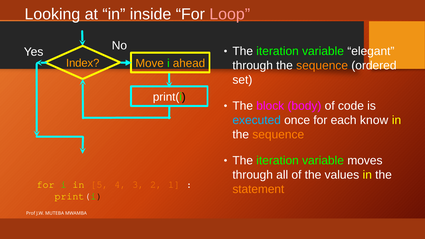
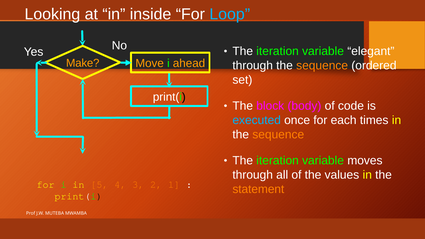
Loop colour: pink -> light blue
Index: Index -> Make
know: know -> times
